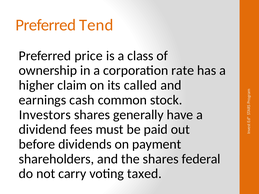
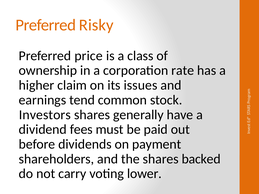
Tend: Tend -> Risky
called: called -> issues
cash: cash -> tend
federal: federal -> backed
taxed: taxed -> lower
